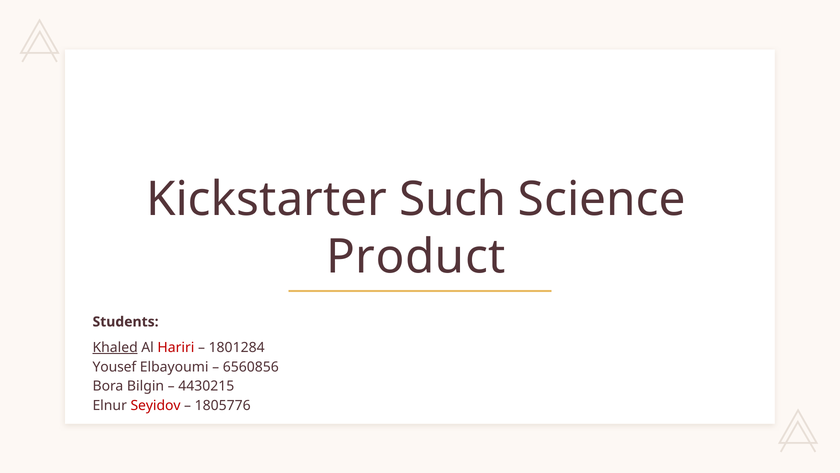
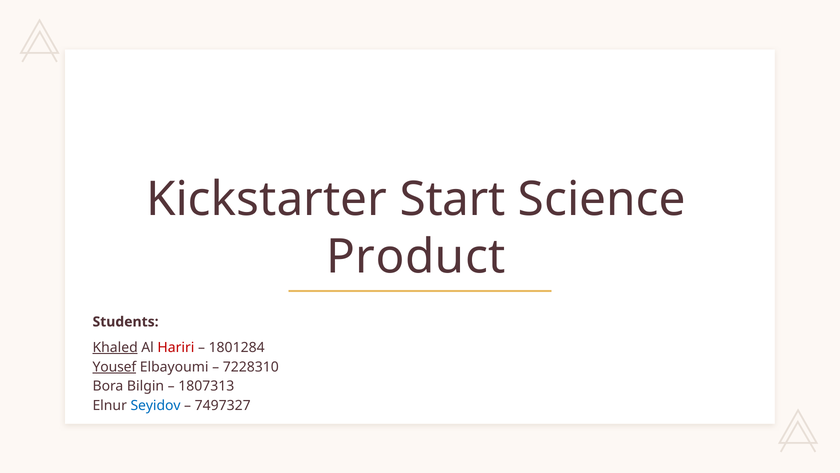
Such: Such -> Start
Yousef underline: none -> present
6560856: 6560856 -> 7228310
4430215: 4430215 -> 1807313
Seyidov colour: red -> blue
1805776: 1805776 -> 7497327
